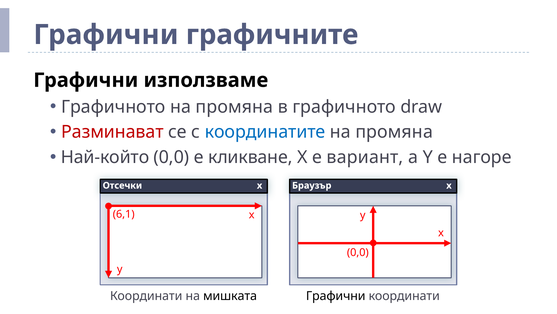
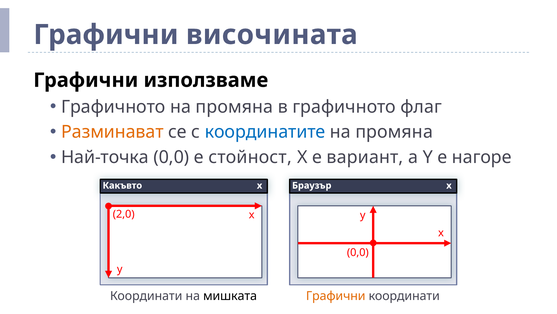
графичните: графичните -> височината
draw: draw -> флаг
Разминават colour: red -> orange
Най-който: Най-който -> Най-точка
кликване: кликване -> стойност
Отсечки: Отсечки -> Какъвто
6,1: 6,1 -> 2,0
Графични at (336, 295) colour: black -> orange
